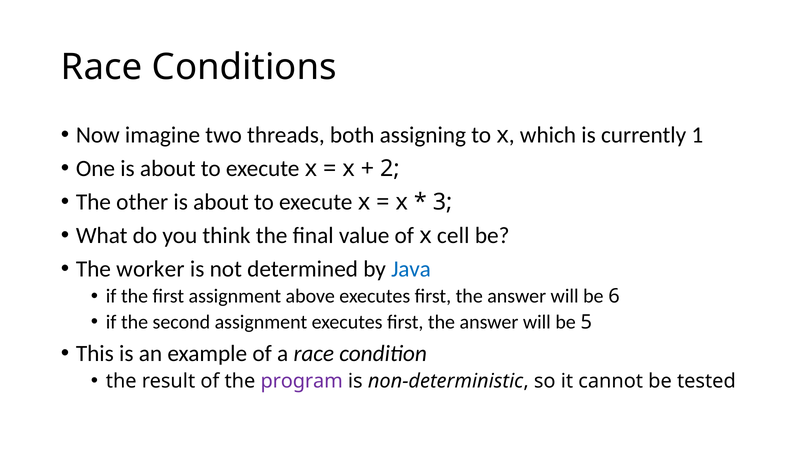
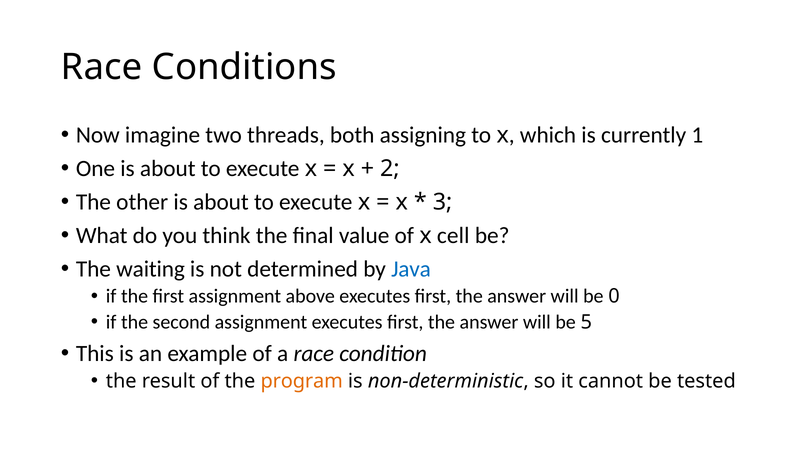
worker: worker -> waiting
6: 6 -> 0
program colour: purple -> orange
